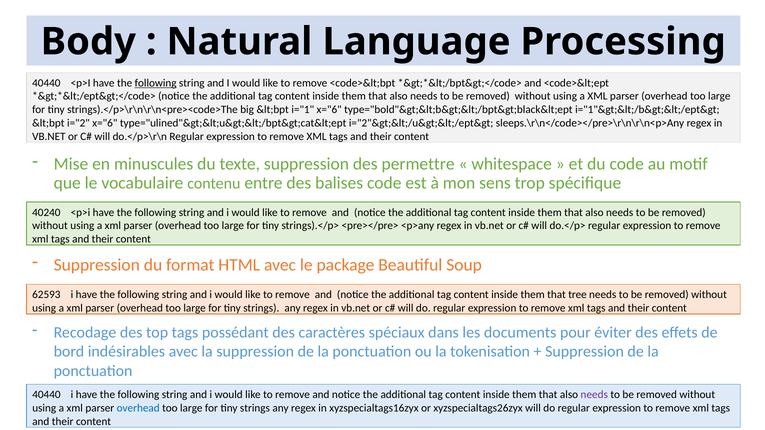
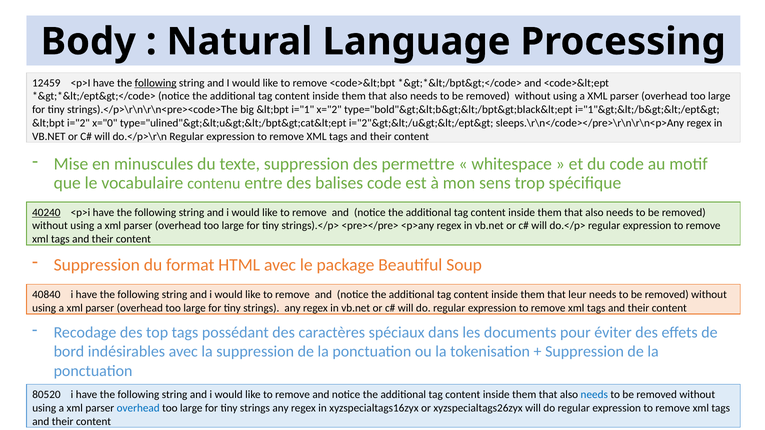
40440 at (46, 83): 40440 -> 12459
i="1 x="6: x="6 -> x="2
i="2 x="6: x="6 -> x="0
40240 underline: none -> present
62593: 62593 -> 40840
tree: tree -> leur
40440 at (46, 395): 40440 -> 80520
needs at (594, 395) colour: purple -> blue
